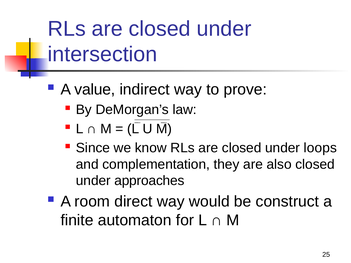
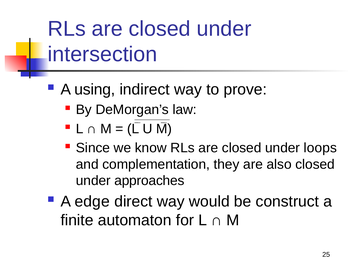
value: value -> using
room: room -> edge
